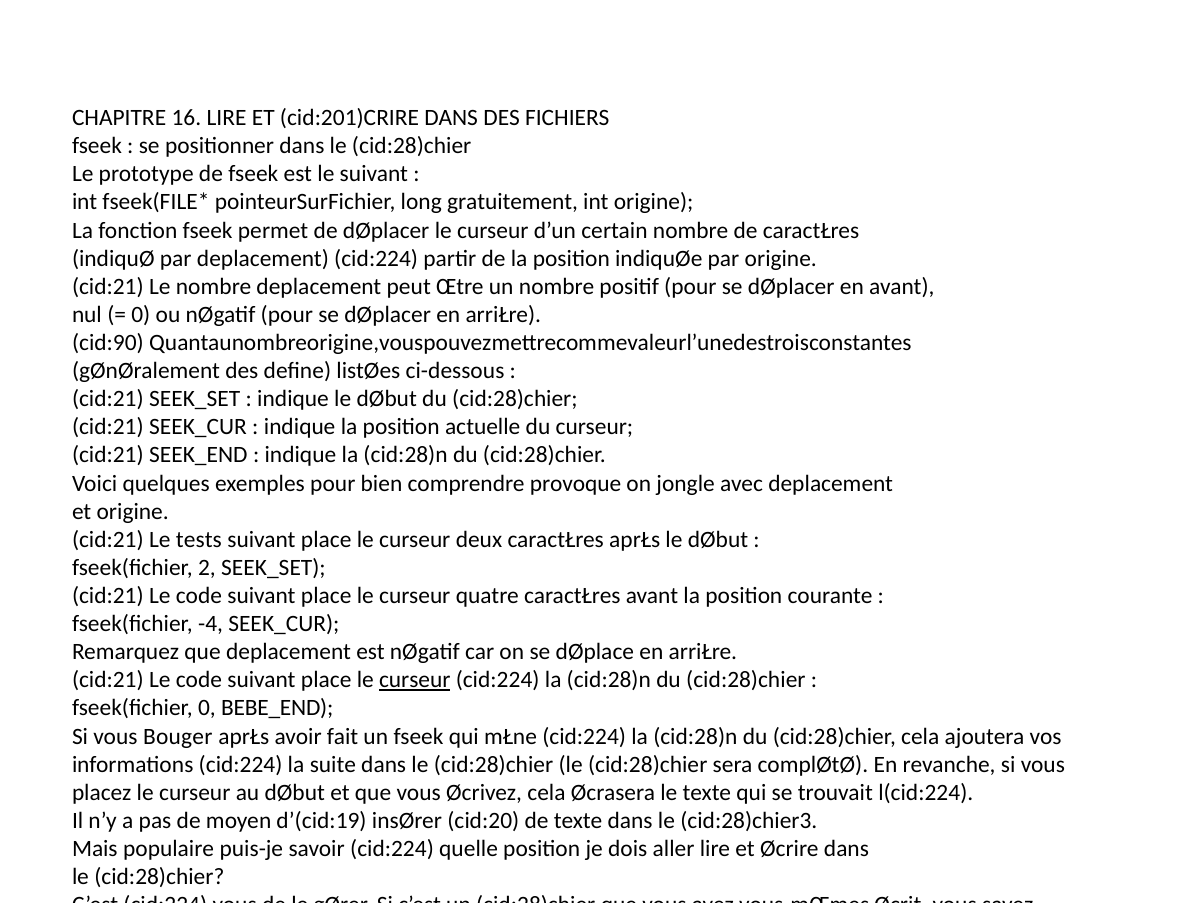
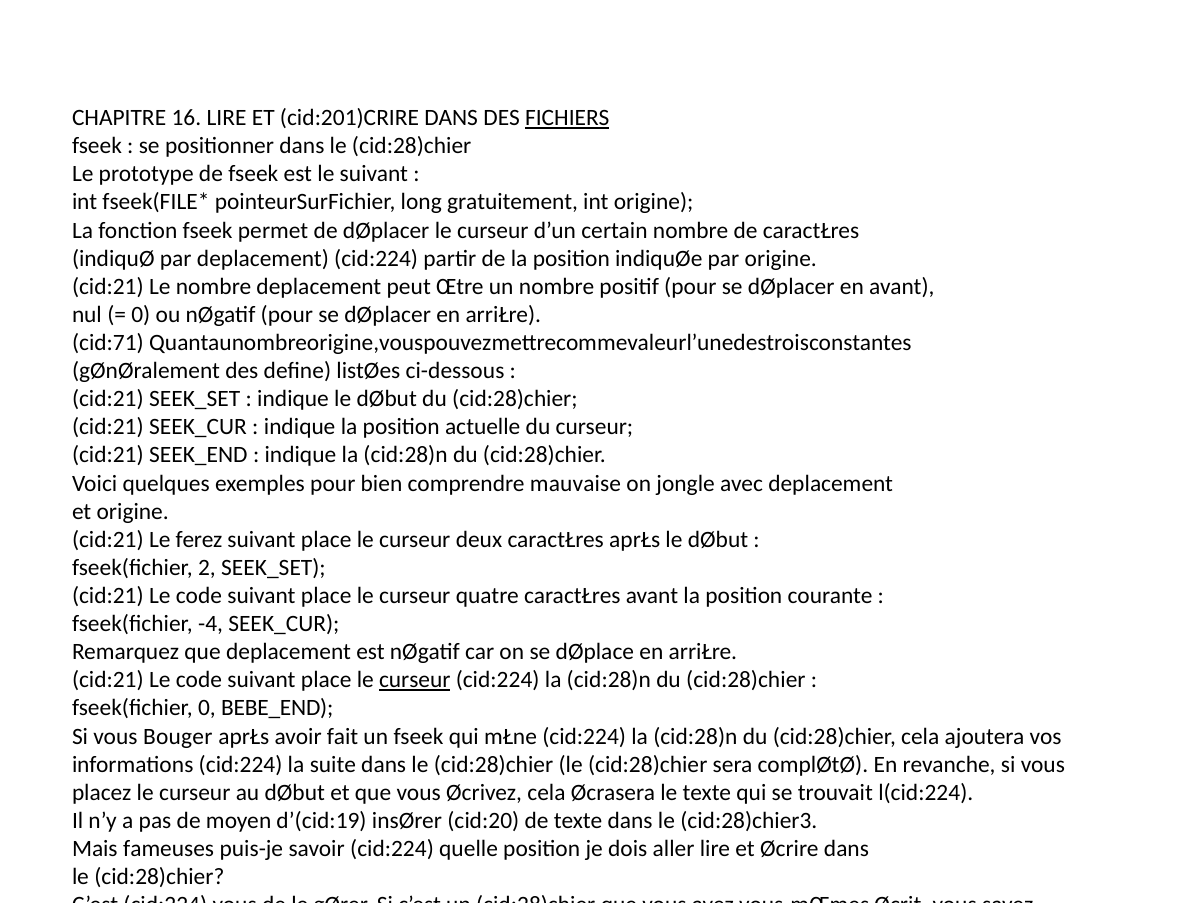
FICHIERS underline: none -> present
cid:90: cid:90 -> cid:71
provoque: provoque -> mauvaise
tests: tests -> ferez
populaire: populaire -> fameuses
